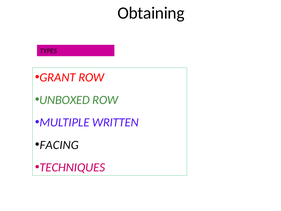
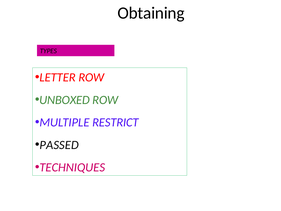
GRANT: GRANT -> LETTER
WRITTEN: WRITTEN -> RESTRICT
FACING: FACING -> PASSED
